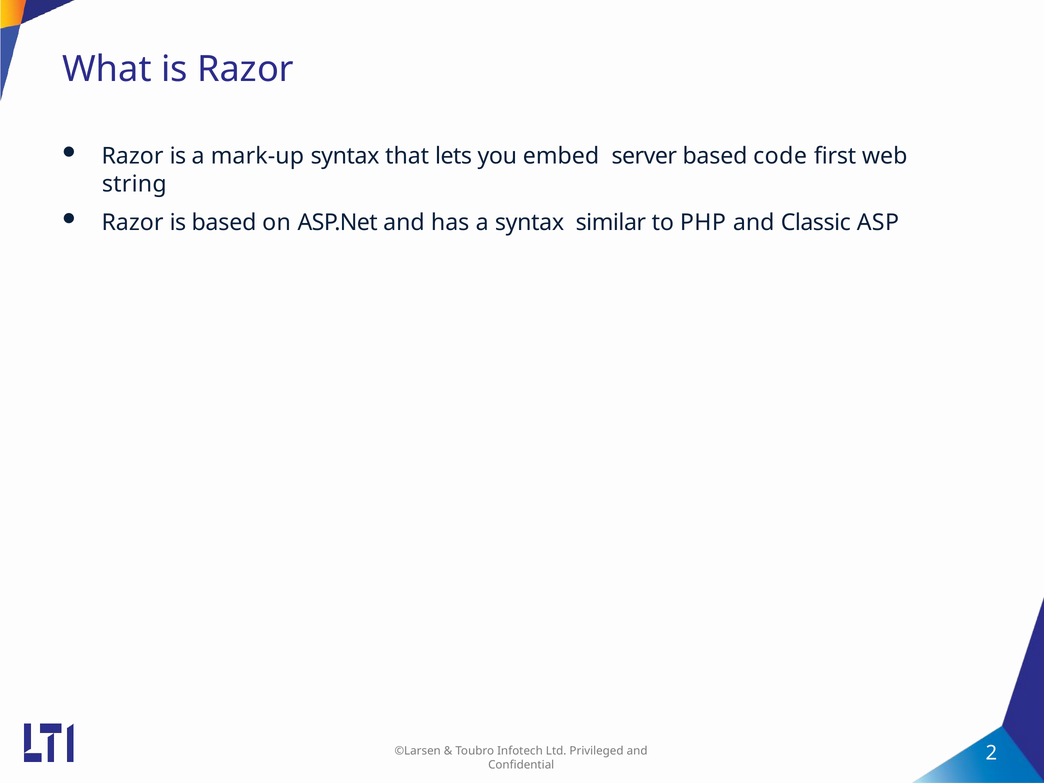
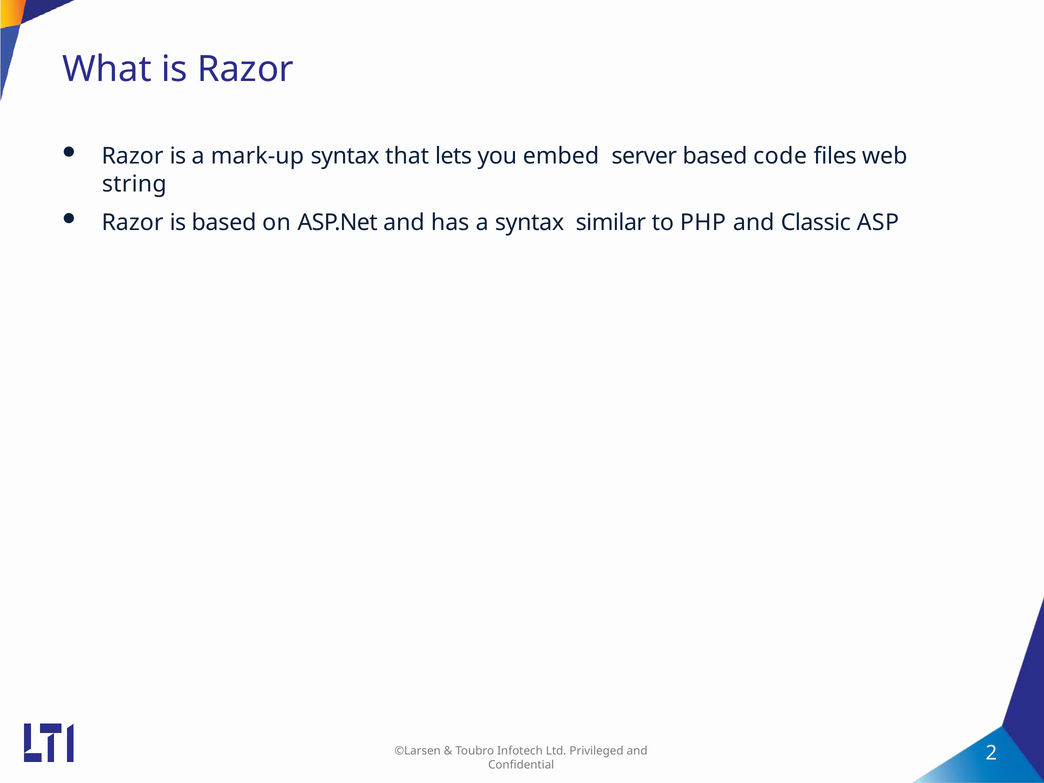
first: first -> files
